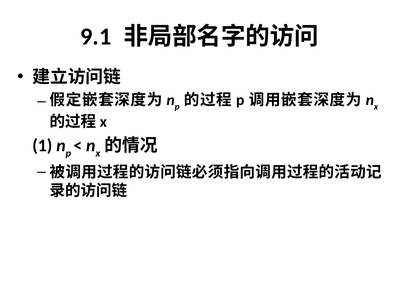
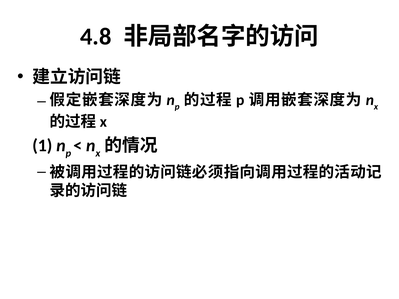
9.1: 9.1 -> 4.8
